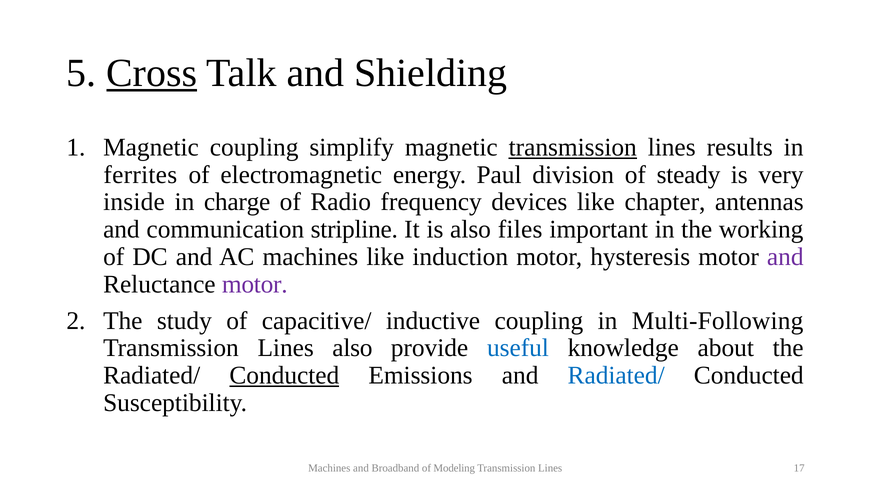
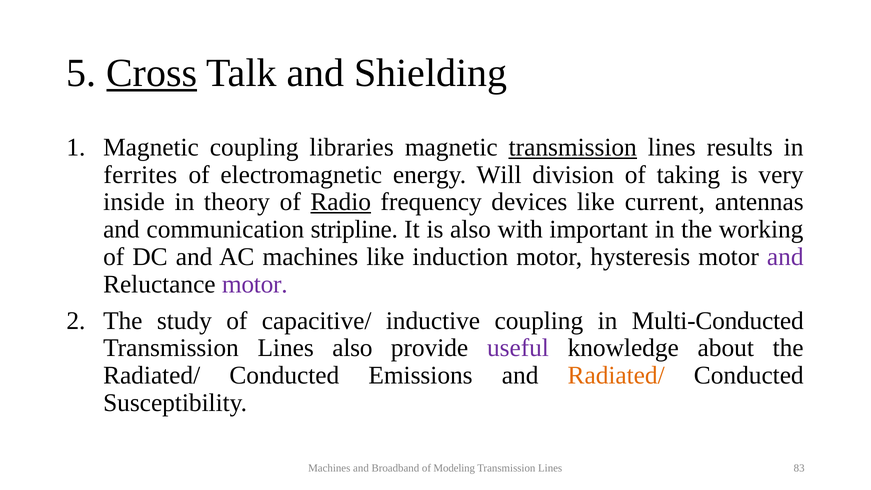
simplify: simplify -> libraries
Paul: Paul -> Will
steady: steady -> taking
charge: charge -> theory
Radio underline: none -> present
chapter: chapter -> current
files: files -> with
Multi-Following: Multi-Following -> Multi-Conducted
useful colour: blue -> purple
Conducted at (284, 375) underline: present -> none
Radiated/ at (616, 375) colour: blue -> orange
17: 17 -> 83
